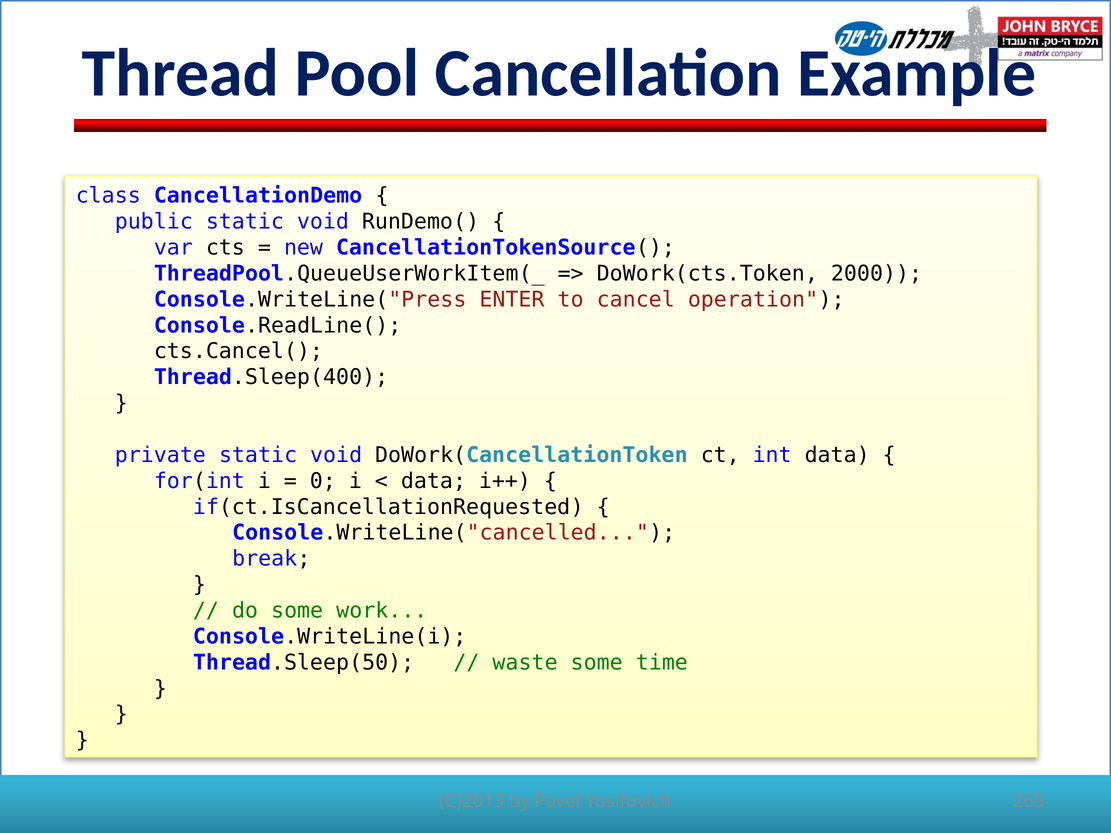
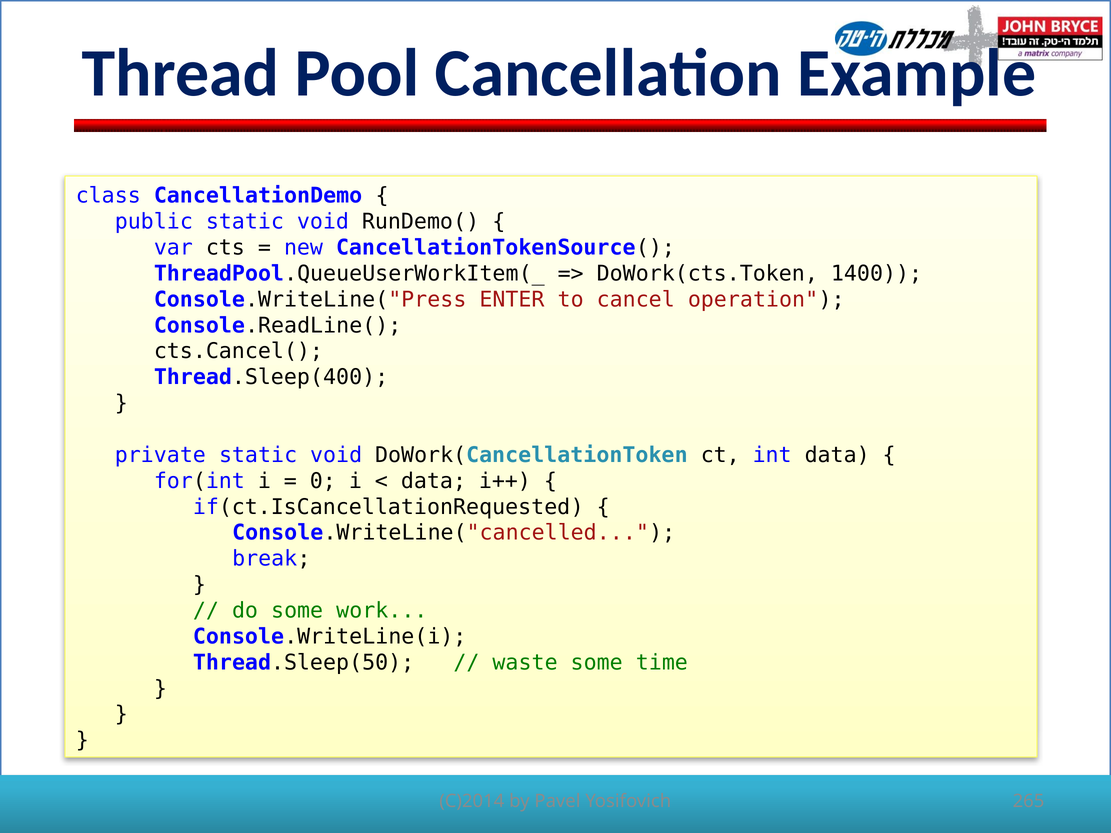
2000: 2000 -> 1400
C)2013: C)2013 -> C)2014
